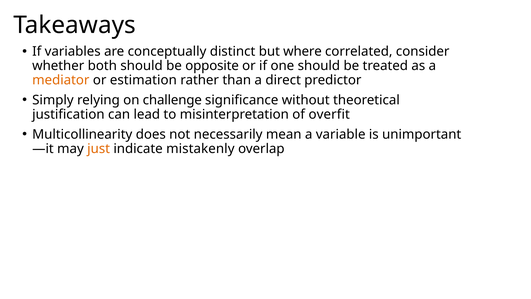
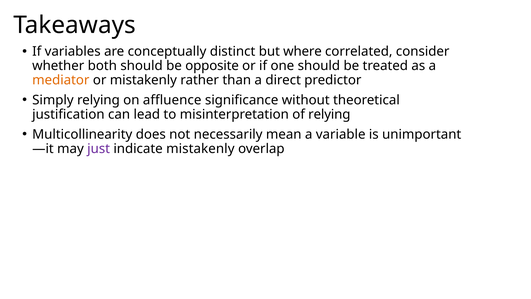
or estimation: estimation -> mistakenly
challenge: challenge -> affluence
of overfit: overfit -> relying
just colour: orange -> purple
